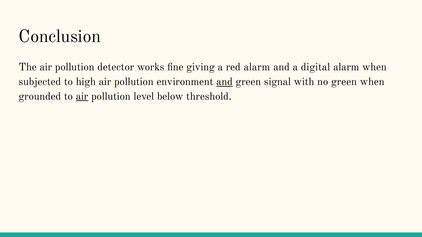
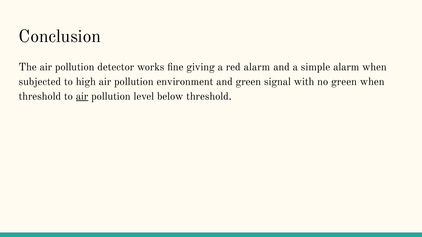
digital: digital -> simple
and at (225, 82) underline: present -> none
grounded at (40, 96): grounded -> threshold
